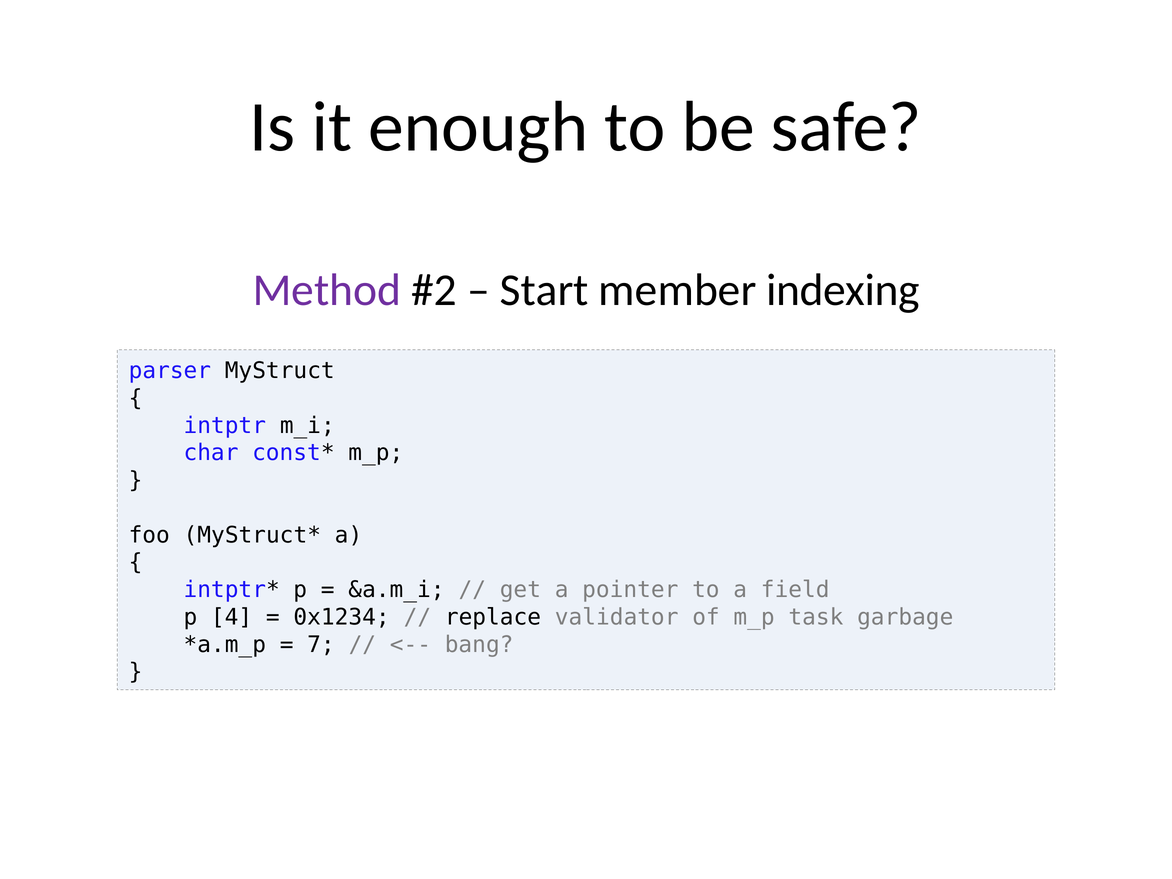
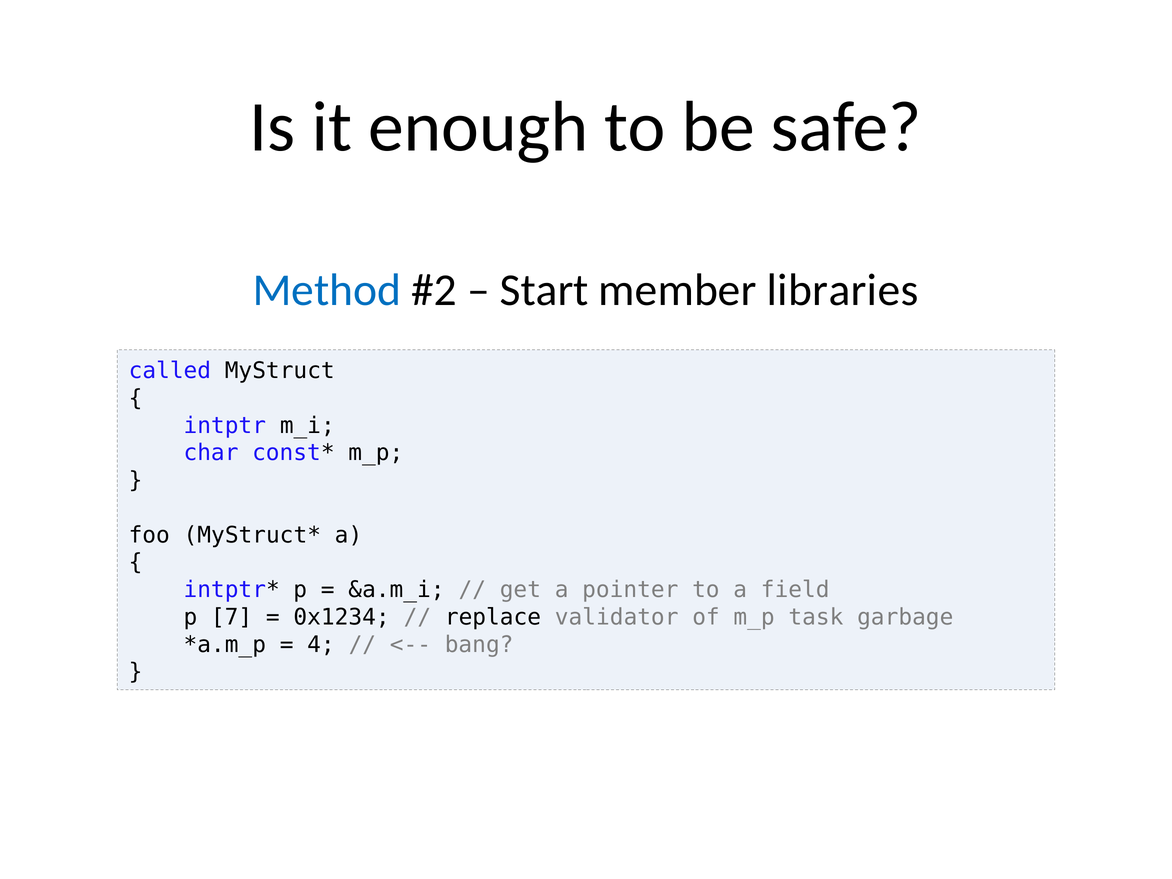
Method colour: purple -> blue
indexing: indexing -> libraries
parser: parser -> called
4: 4 -> 7
7: 7 -> 4
